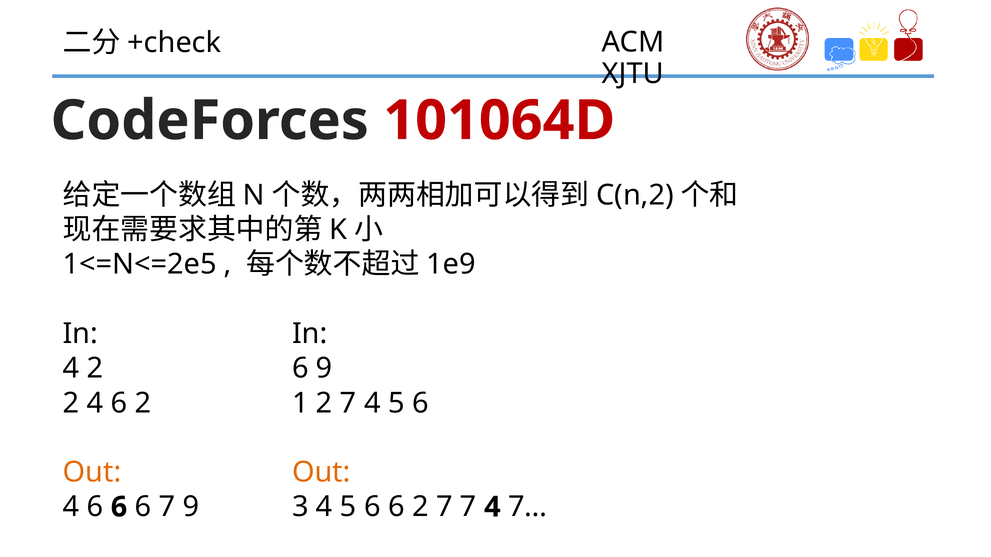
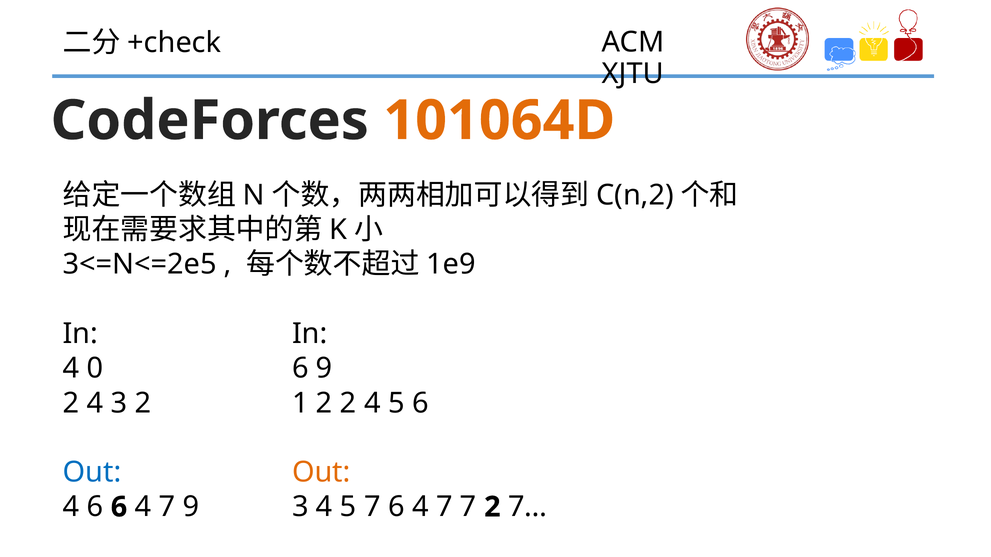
101064D colour: red -> orange
1<=N<=2e5: 1<=N<=2e5 -> 3<=N<=2e5
4 2: 2 -> 0
2 4 6: 6 -> 3
1 2 7: 7 -> 2
Out at (92, 473) colour: orange -> blue
6 6 6: 6 -> 4
3 4 5 6: 6 -> 7
2 at (420, 507): 2 -> 4
7 7 4: 4 -> 2
